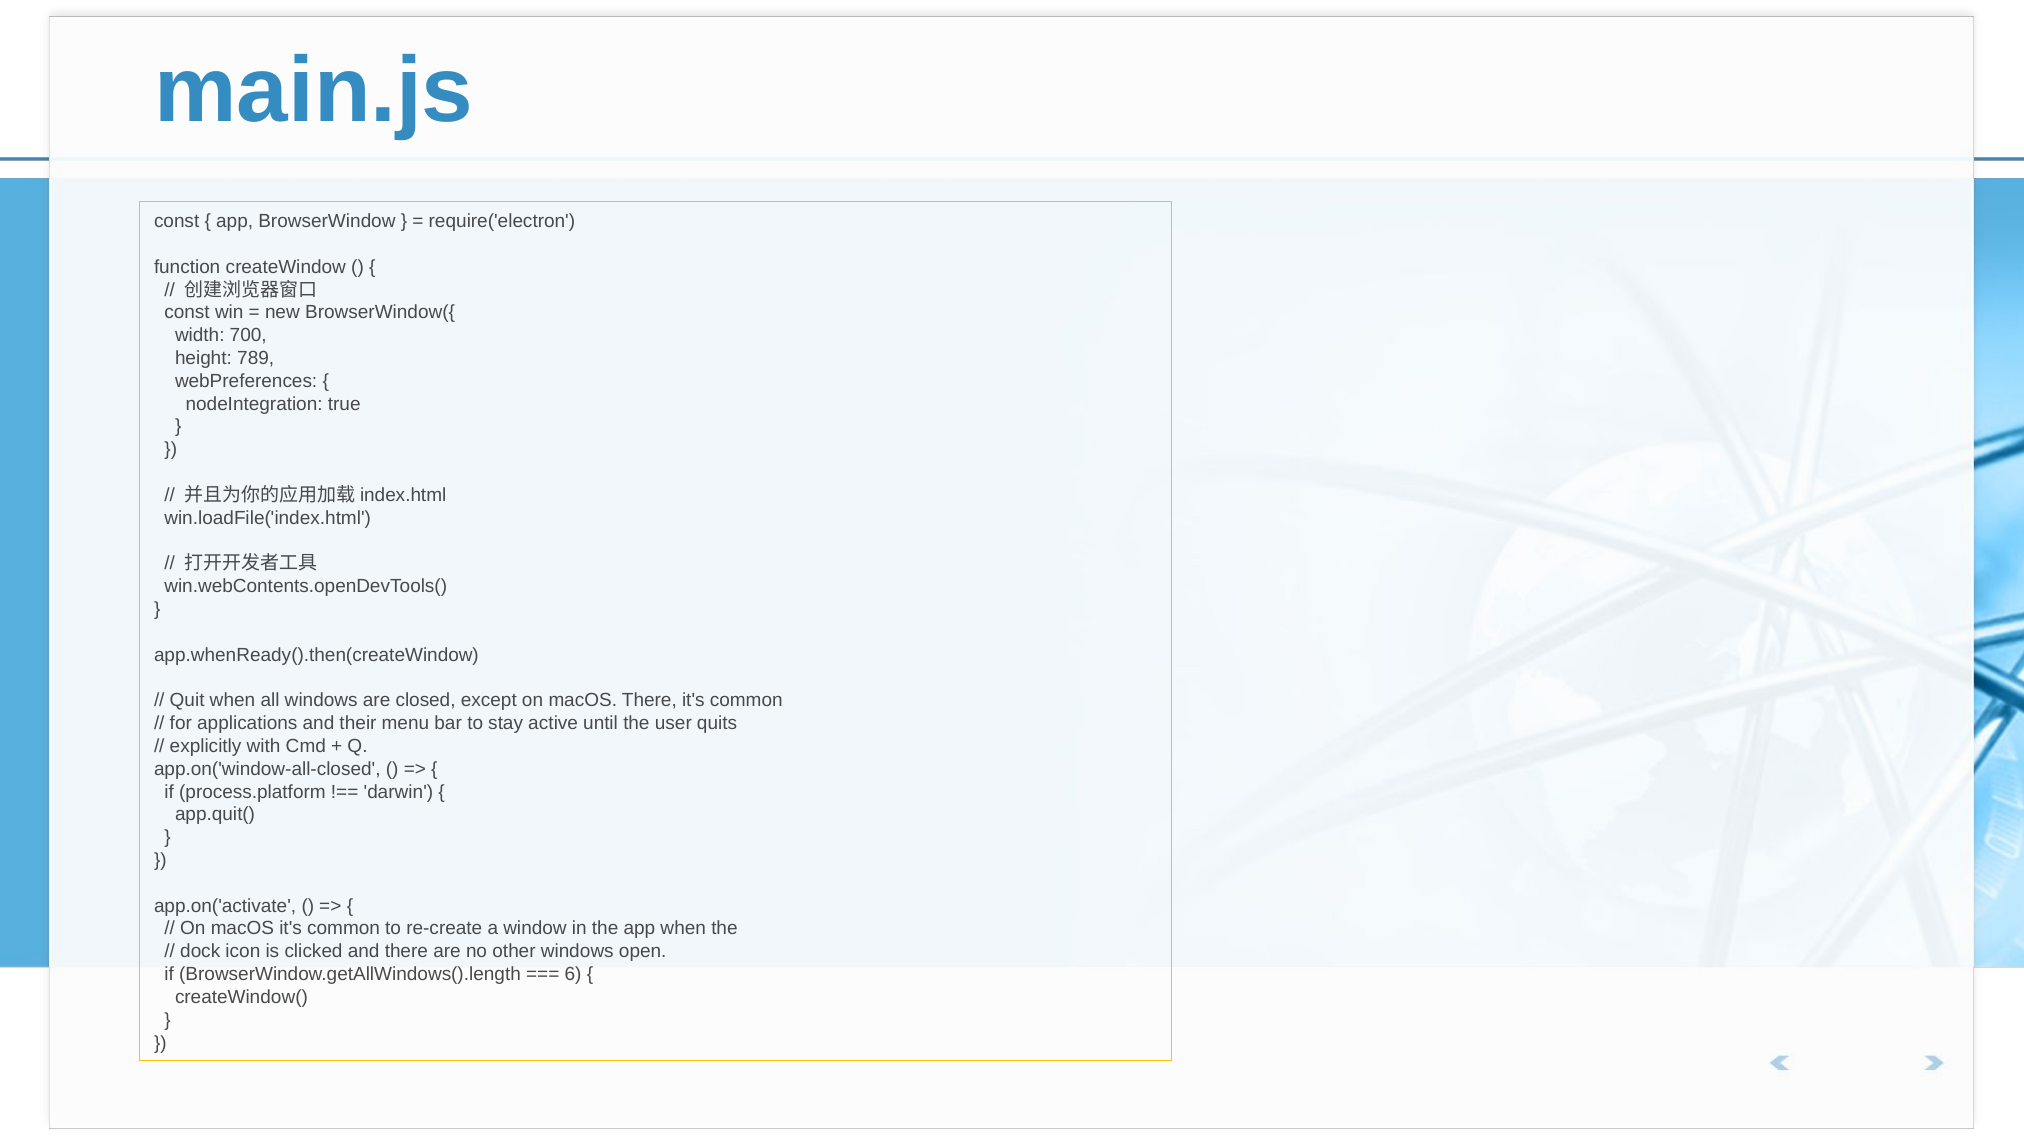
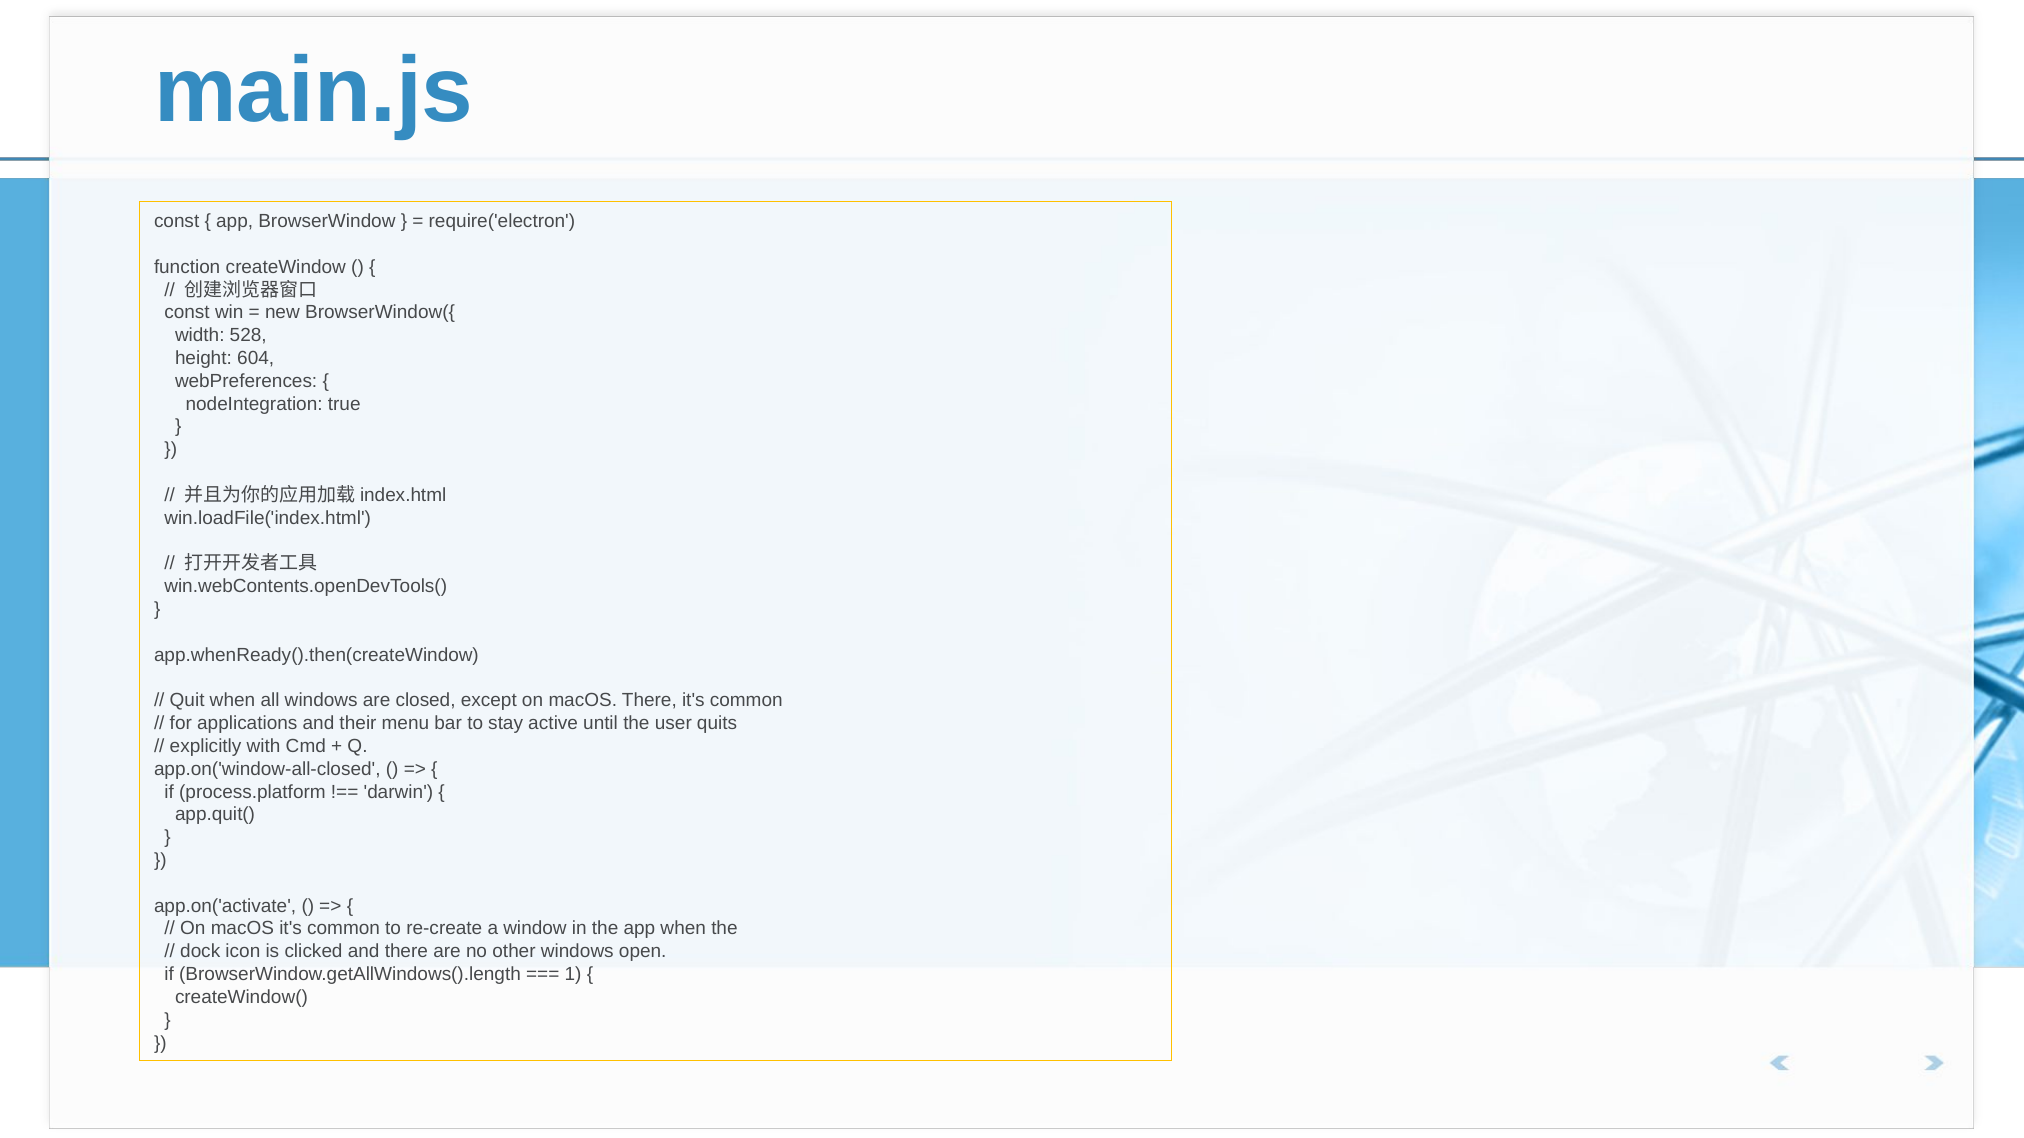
700: 700 -> 528
789: 789 -> 604
6: 6 -> 1
